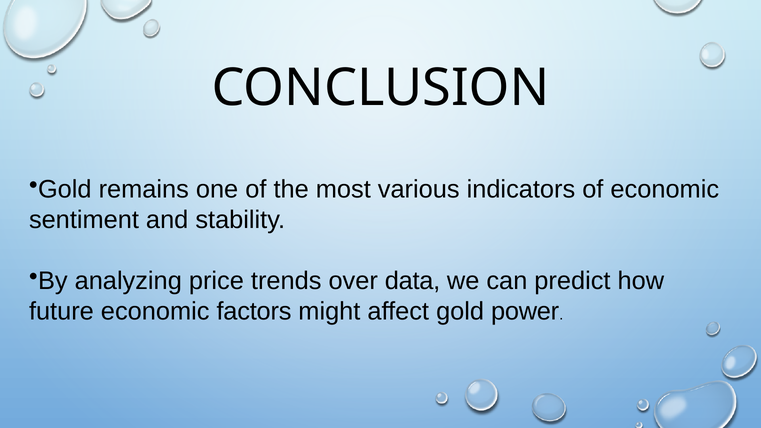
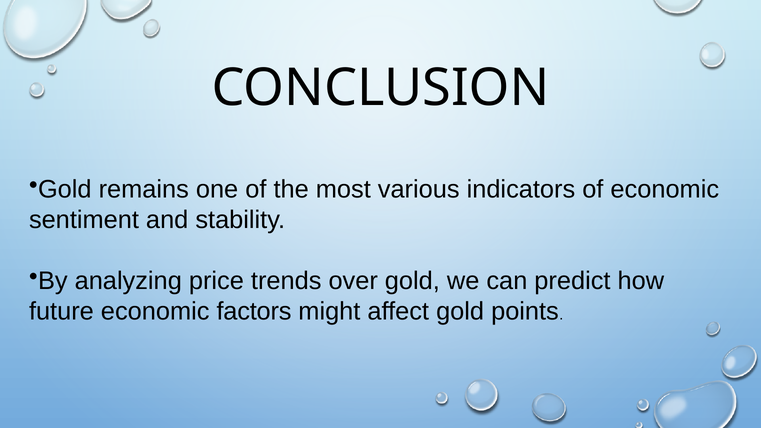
over data: data -> gold
power: power -> points
